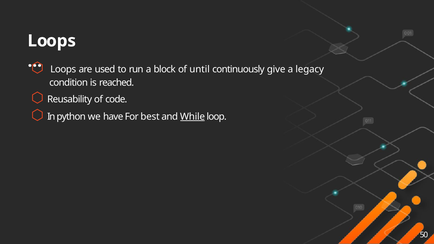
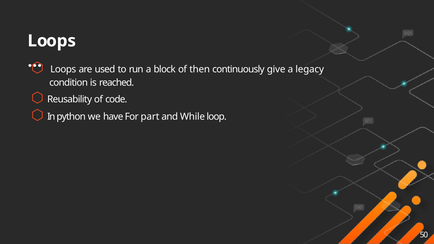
until: until -> then
best: best -> part
While underline: present -> none
